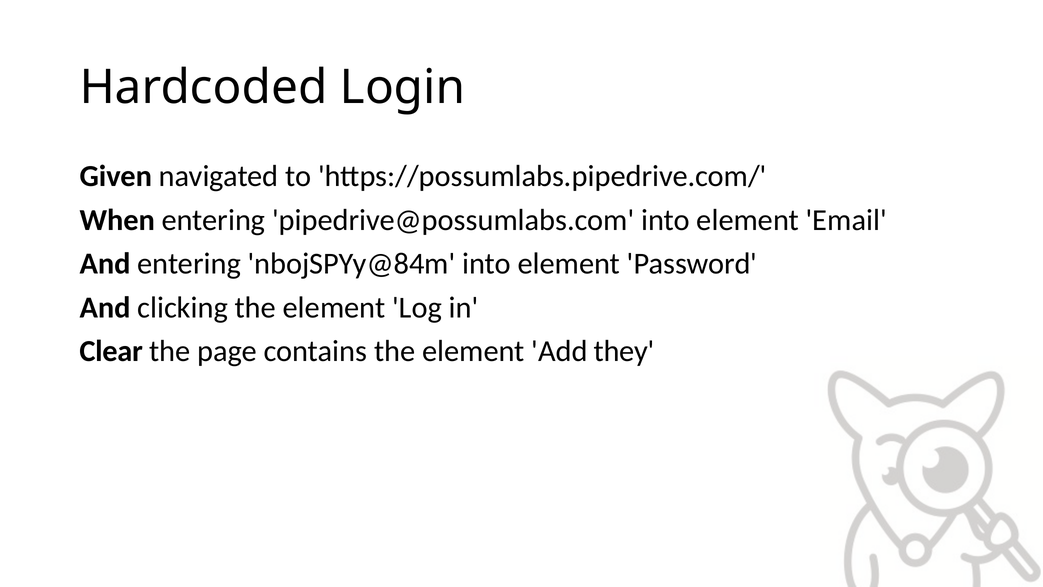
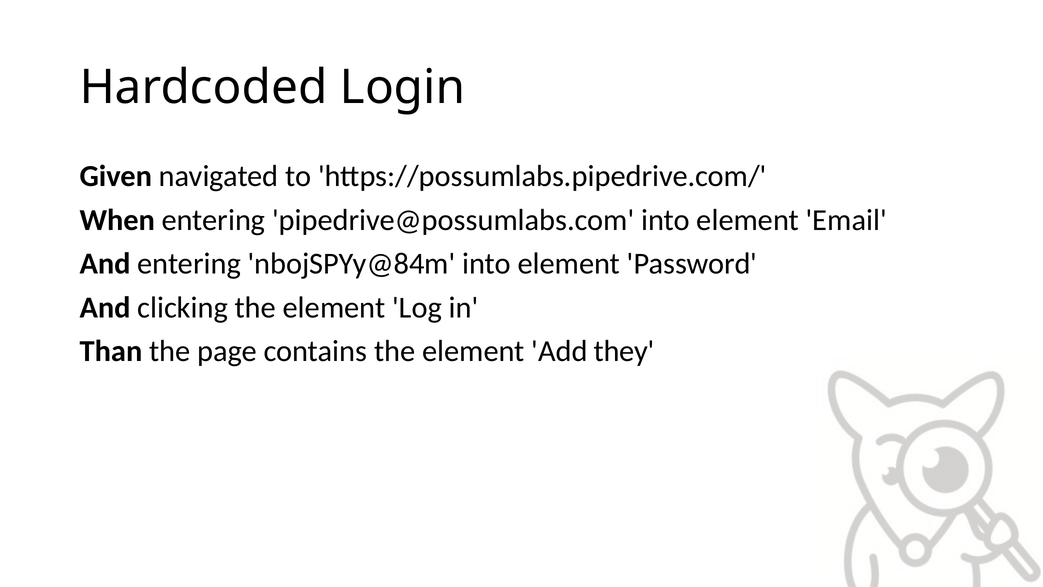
Clear: Clear -> Than
